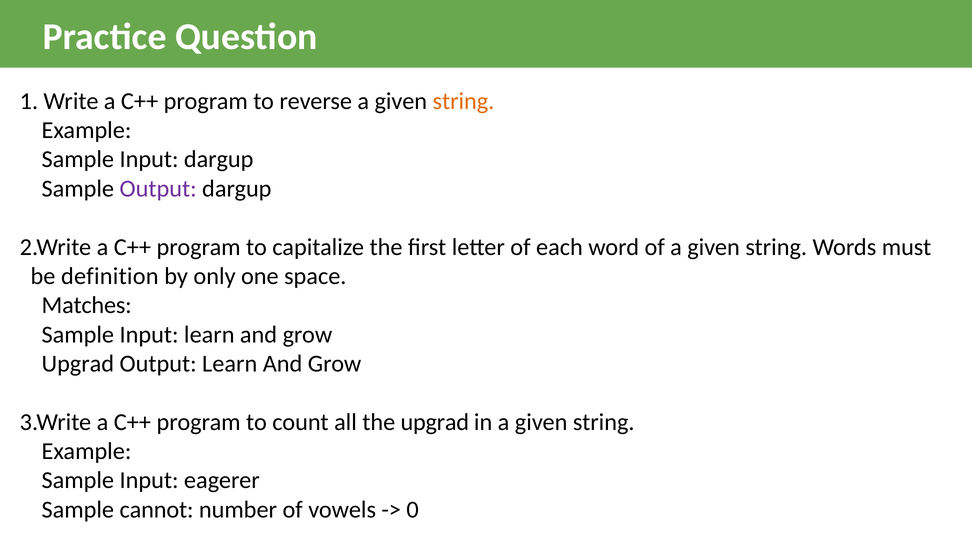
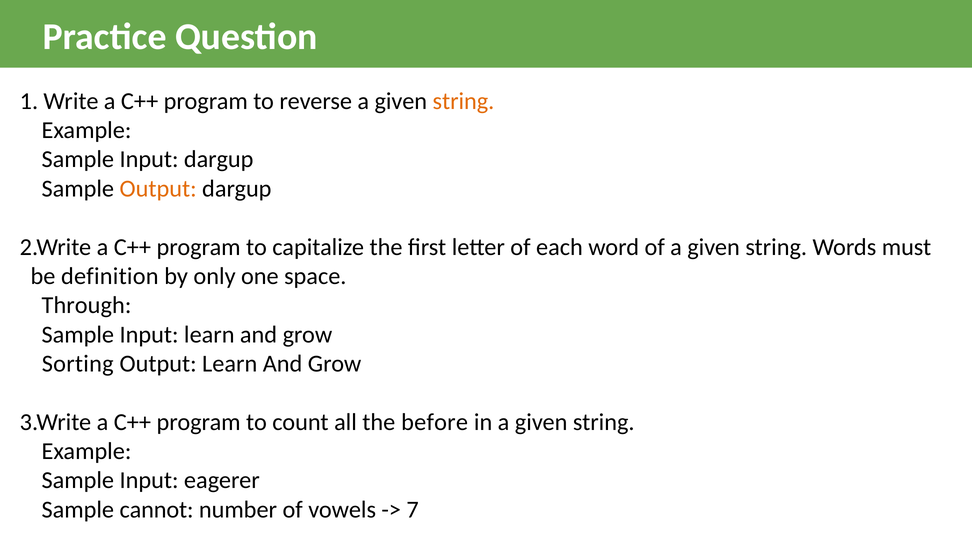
Output at (158, 189) colour: purple -> orange
Matches: Matches -> Through
Upgrad at (78, 364): Upgrad -> Sorting
the upgrad: upgrad -> before
0: 0 -> 7
